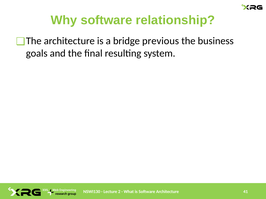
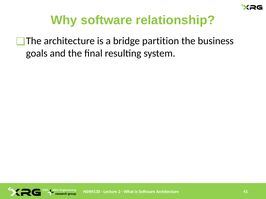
previous: previous -> partition
